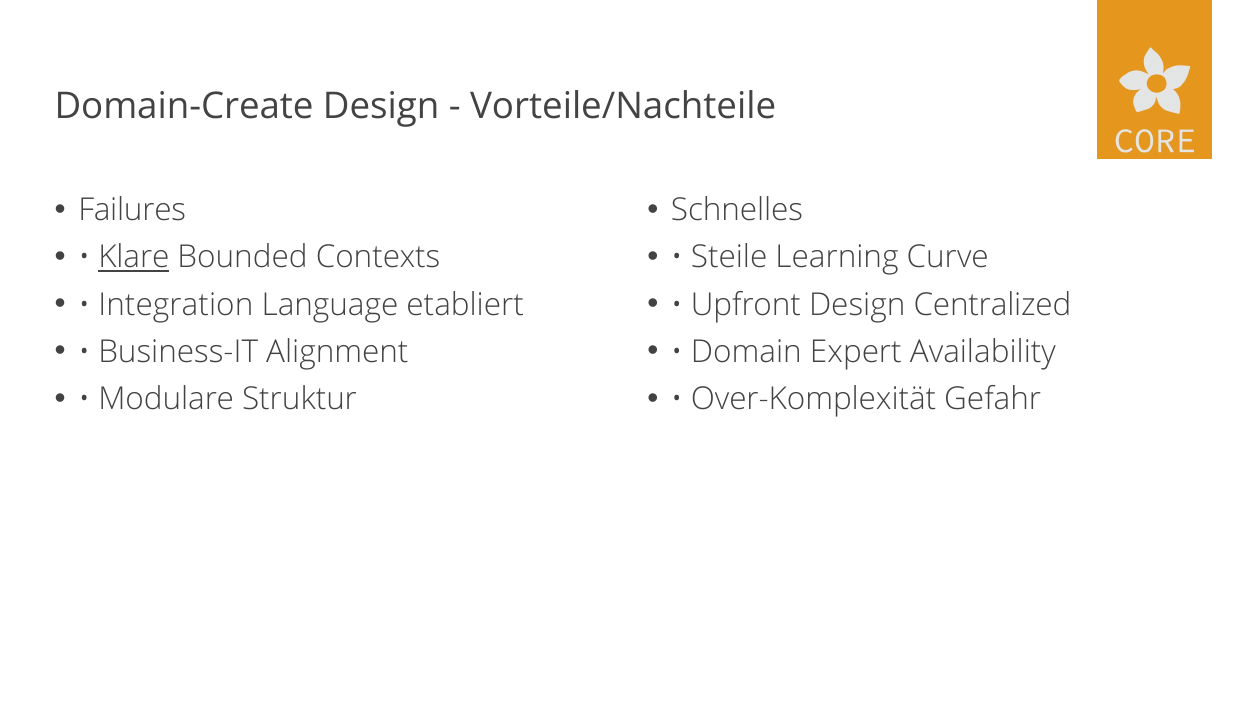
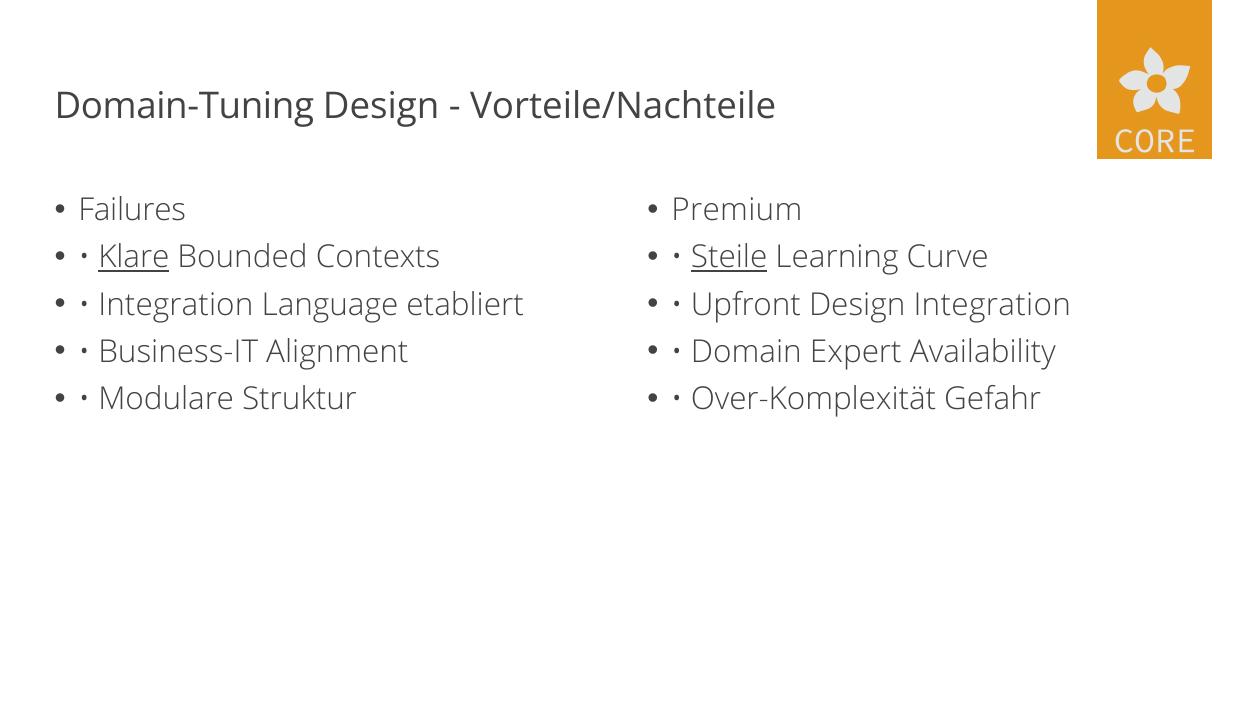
Domain-Create: Domain-Create -> Domain-Tuning
Schnelles: Schnelles -> Premium
Steile underline: none -> present
Design Centralized: Centralized -> Integration
